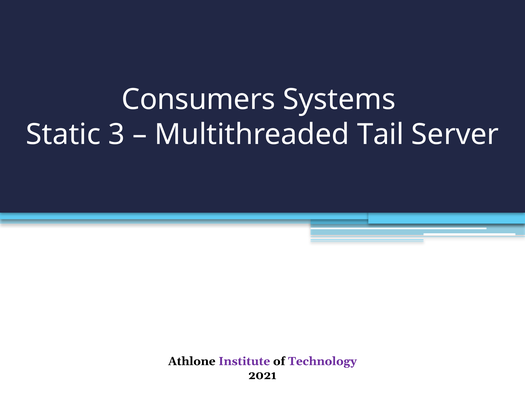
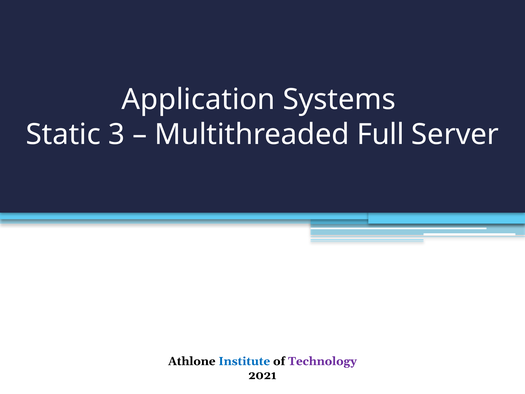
Consumers: Consumers -> Application
Tail: Tail -> Full
Institute colour: purple -> blue
